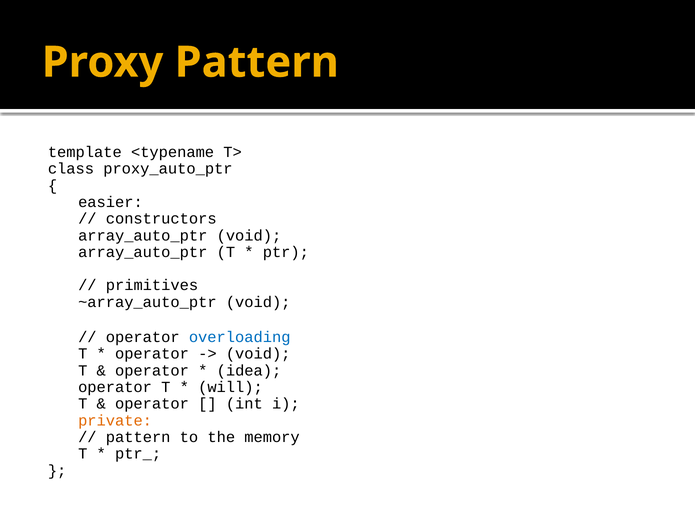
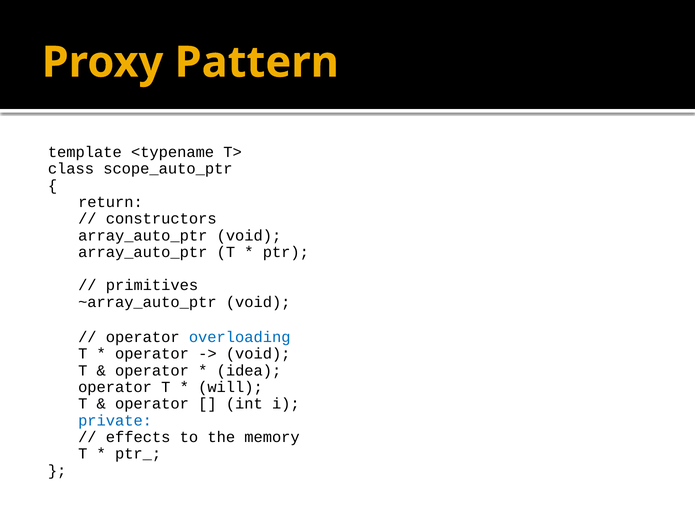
proxy_auto_ptr: proxy_auto_ptr -> scope_auto_ptr
easier: easier -> return
private colour: orange -> blue
pattern at (138, 437): pattern -> effects
